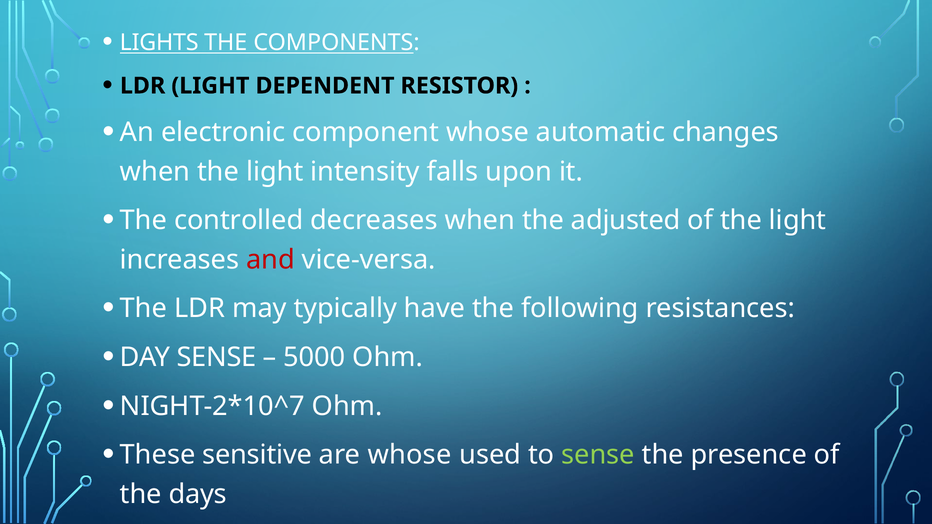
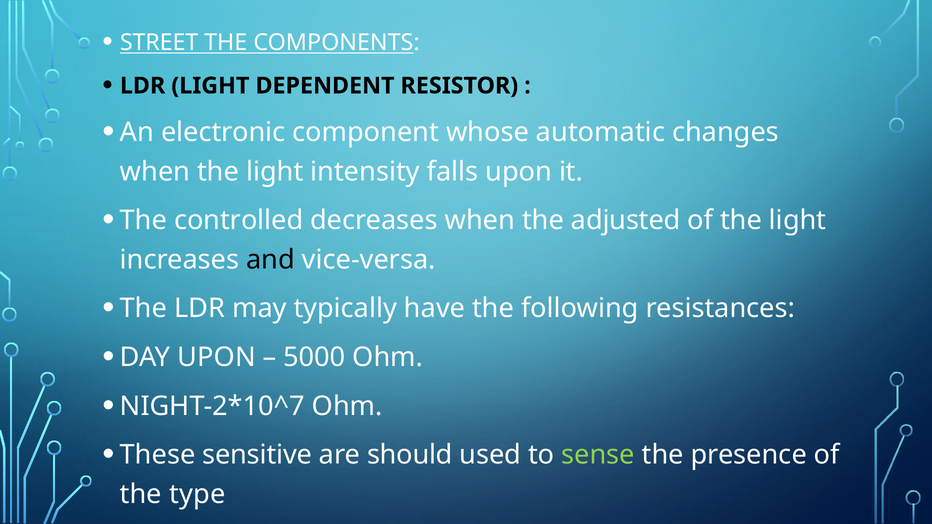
LIGHTS: LIGHTS -> STREET
and colour: red -> black
DAY SENSE: SENSE -> UPON
are whose: whose -> should
days: days -> type
